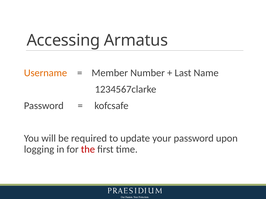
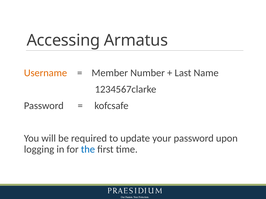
the colour: red -> blue
